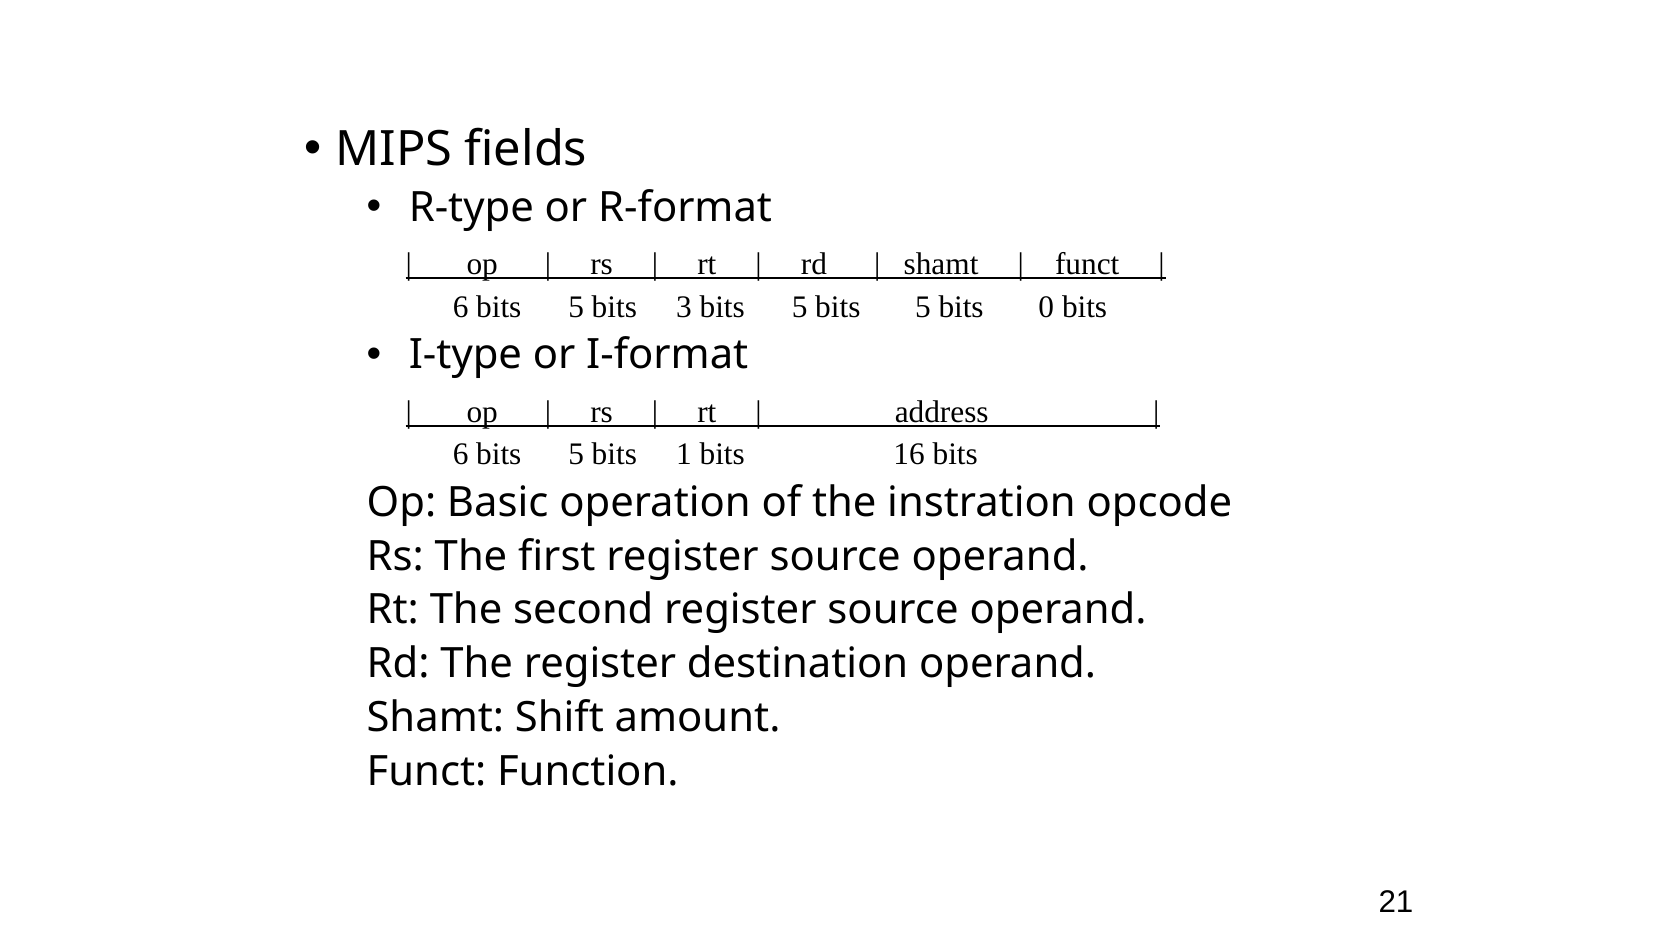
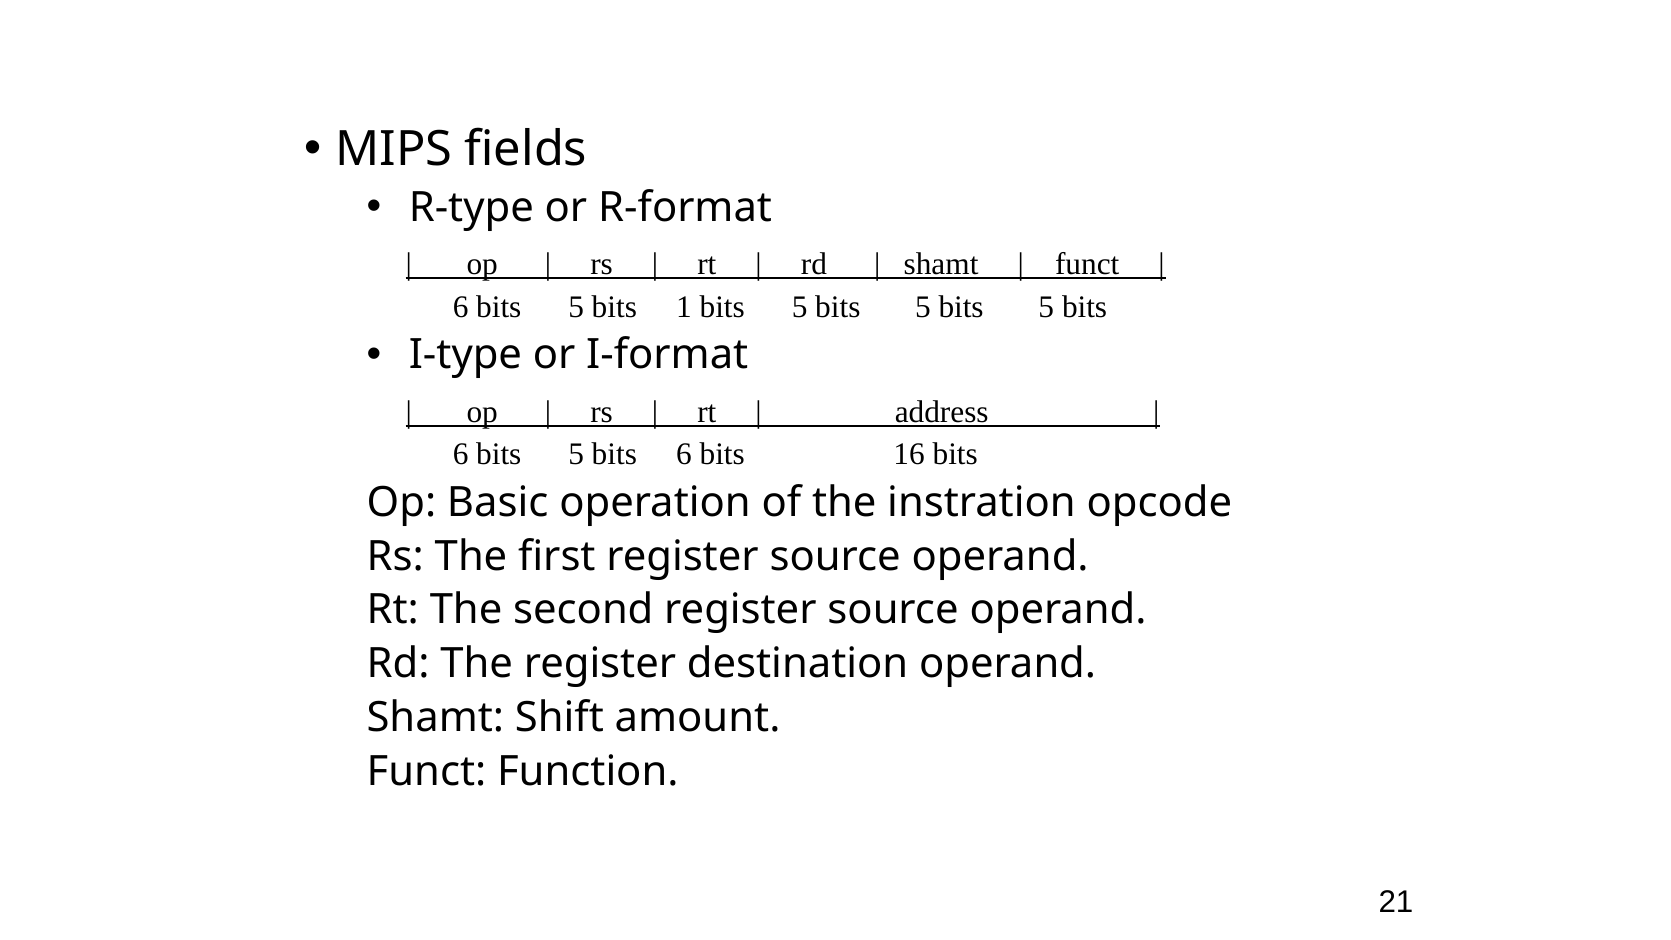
3: 3 -> 1
0 at (1046, 307): 0 -> 5
bits 1: 1 -> 6
